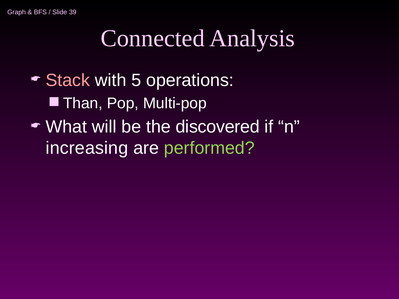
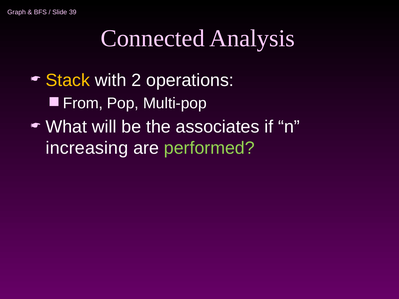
Stack colour: pink -> yellow
5: 5 -> 2
Than: Than -> From
discovered: discovered -> associates
